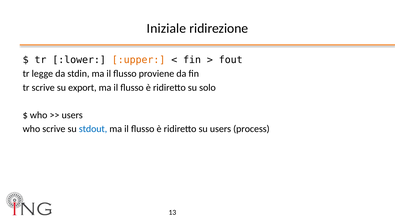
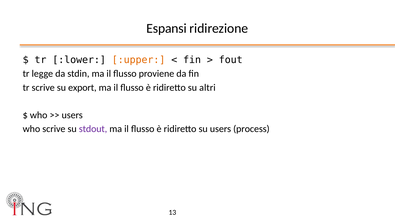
Iniziale: Iniziale -> Espansi
solo: solo -> altri
stdout colour: blue -> purple
